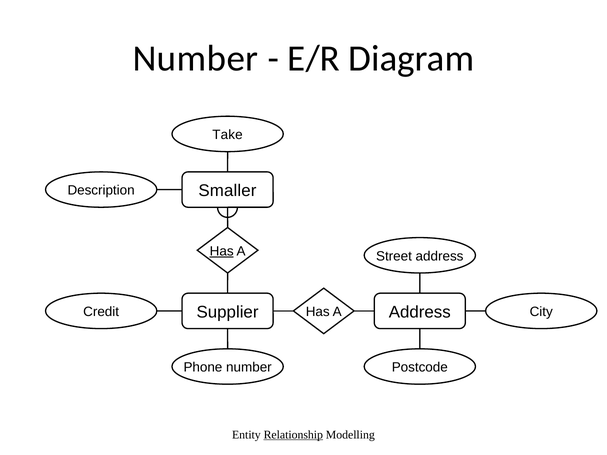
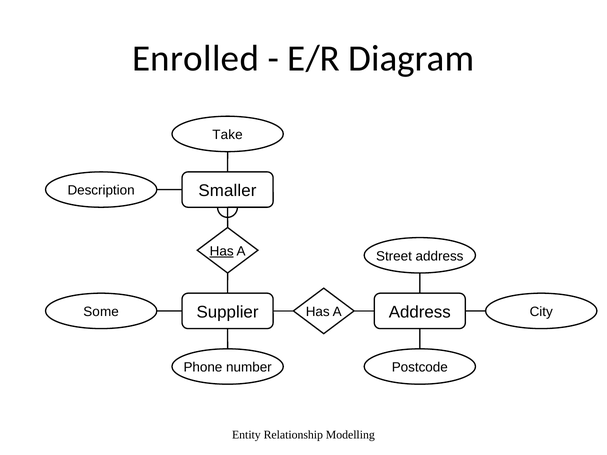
Number at (195, 59): Number -> Enrolled
Credit: Credit -> Some
Relationship underline: present -> none
